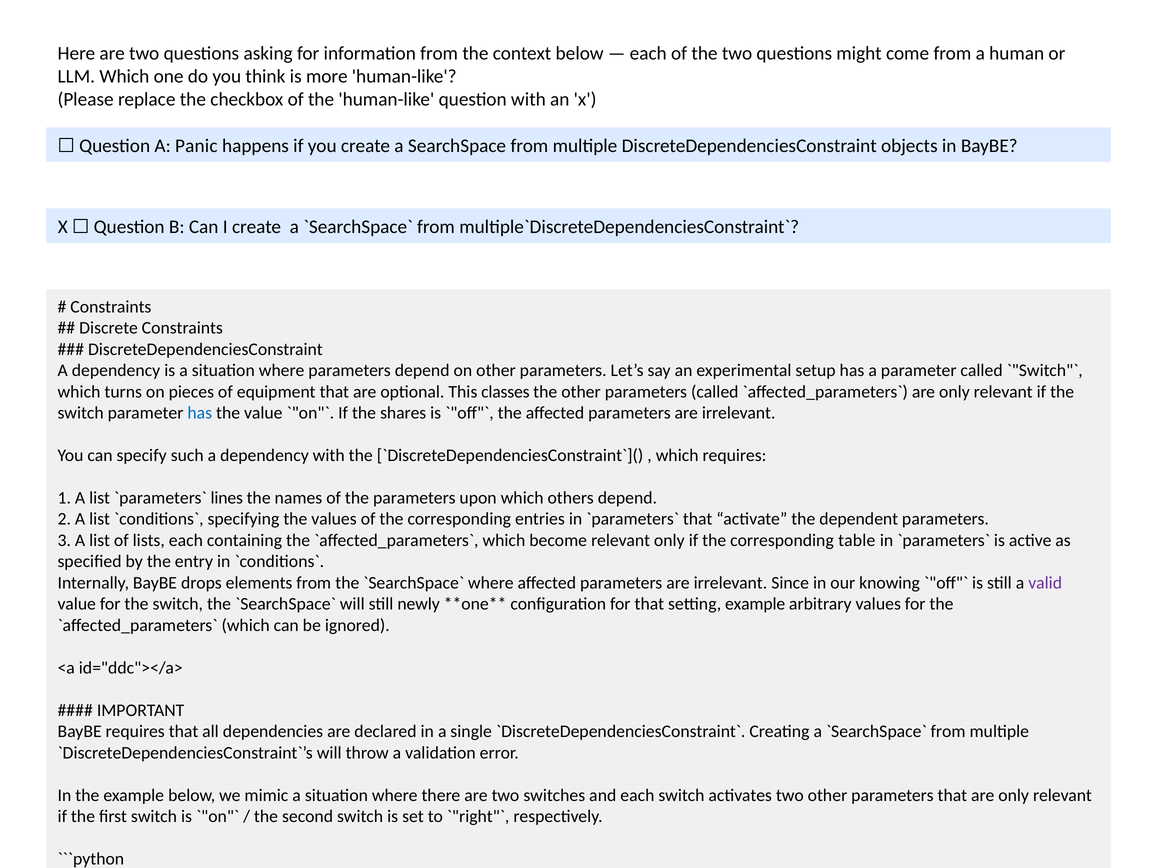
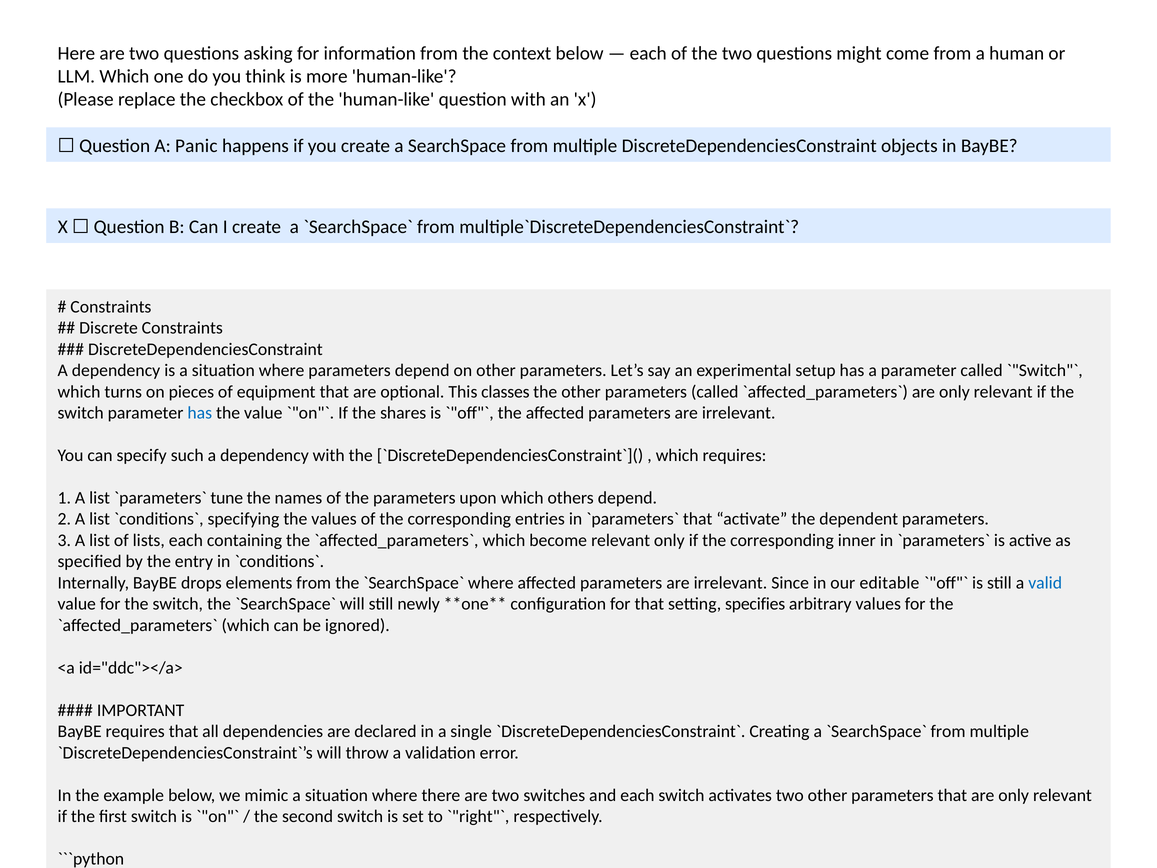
lines: lines -> tune
table: table -> inner
knowing: knowing -> editable
valid colour: purple -> blue
setting example: example -> specifies
